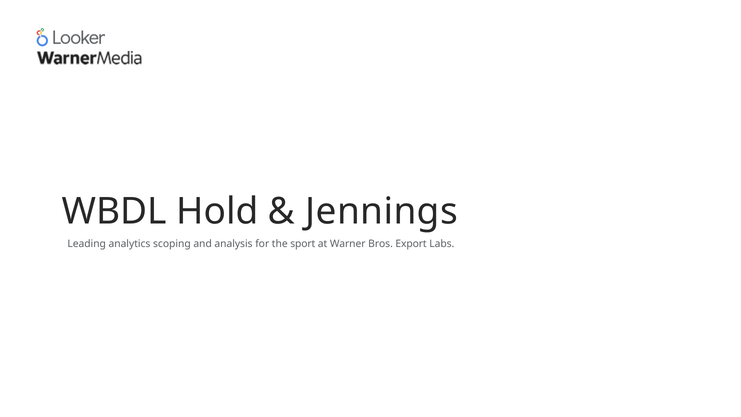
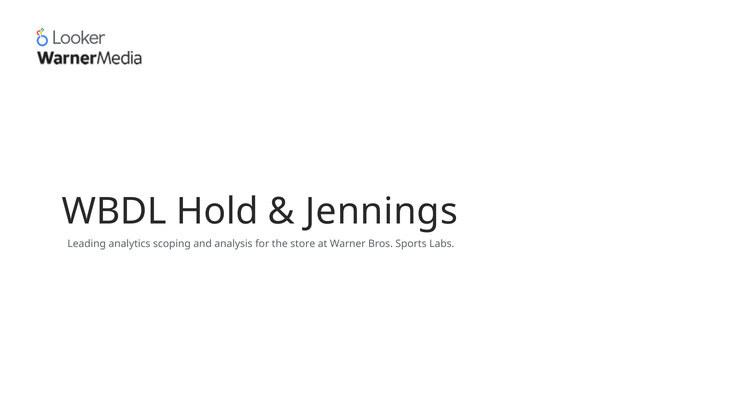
sport: sport -> store
Export: Export -> Sports
